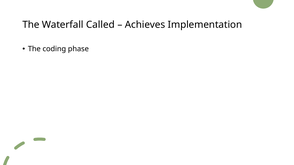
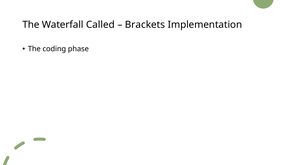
Achieves: Achieves -> Brackets
